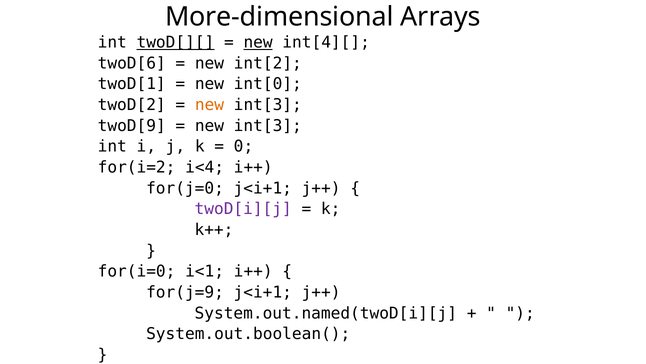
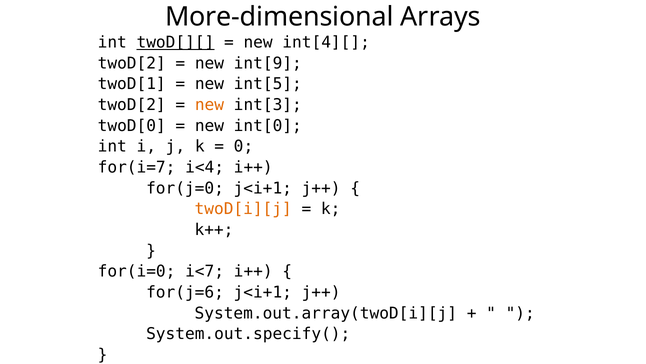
new at (258, 42) underline: present -> none
twoD[6 at (132, 63): twoD[6 -> twoD[2
int[2: int[2 -> int[9
int[0: int[0 -> int[5
twoD[9: twoD[9 -> twoD[0
int[3 at (268, 126): int[3 -> int[0
for(i=2: for(i=2 -> for(i=7
twoD[i][j colour: purple -> orange
i<1: i<1 -> i<7
for(j=9: for(j=9 -> for(j=6
System.out.named(twoD[i][j: System.out.named(twoD[i][j -> System.out.array(twoD[i][j
System.out.boolean(: System.out.boolean( -> System.out.specify(
